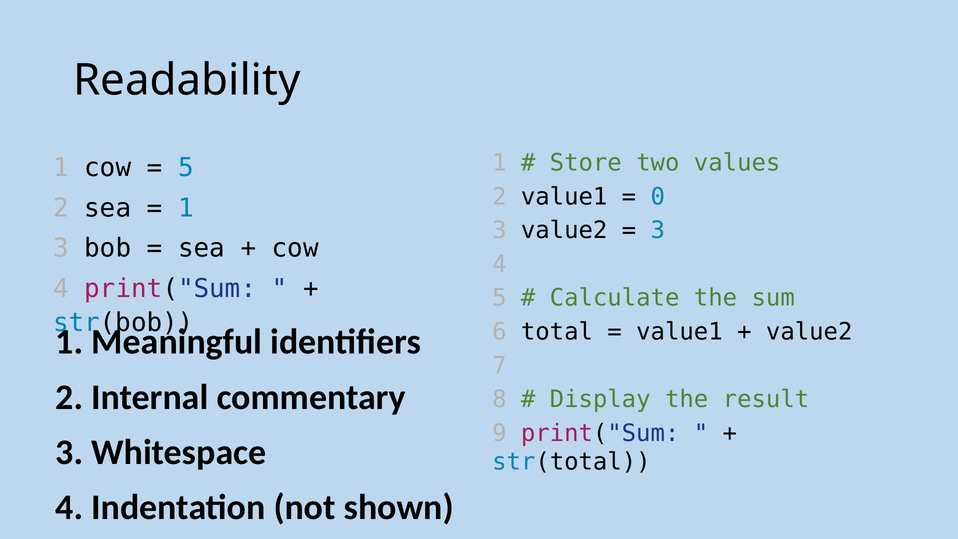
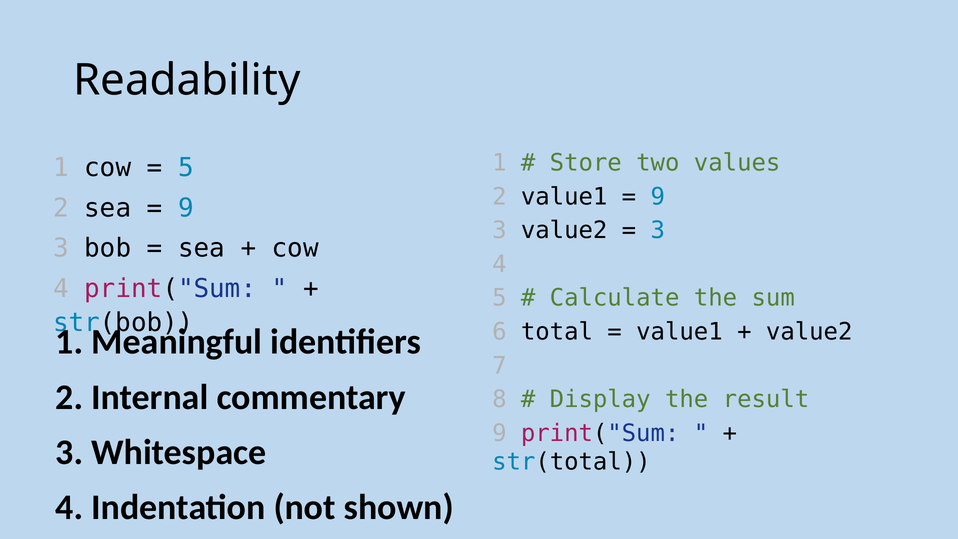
0 at (658, 197): 0 -> 9
1 at (186, 208): 1 -> 9
